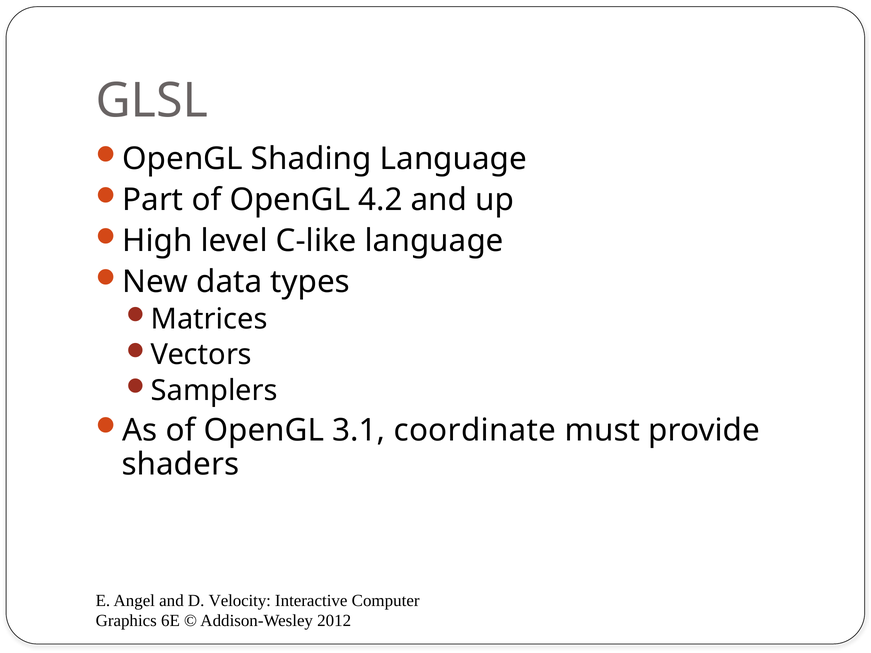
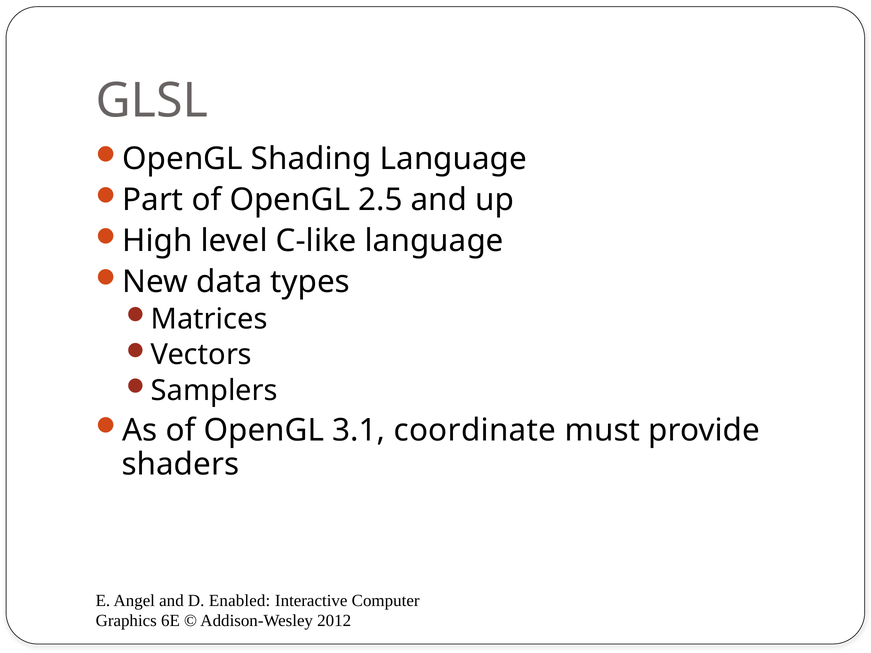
4.2: 4.2 -> 2.5
Velocity: Velocity -> Enabled
